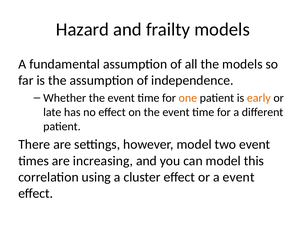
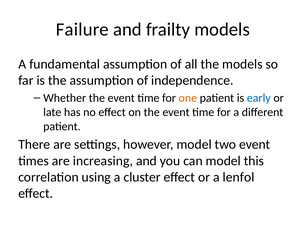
Hazard: Hazard -> Failure
early colour: orange -> blue
a event: event -> lenfol
